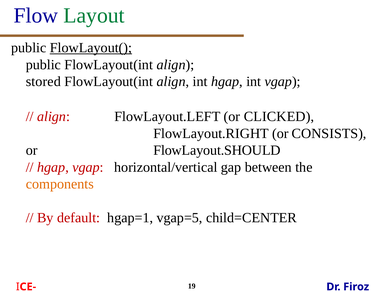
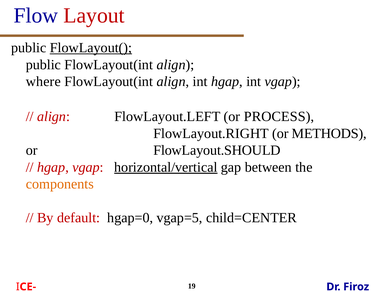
Layout colour: green -> red
stored: stored -> where
CLICKED: CLICKED -> PROCESS
CONSISTS: CONSISTS -> METHODS
horizontal/vertical underline: none -> present
hgap=1: hgap=1 -> hgap=0
